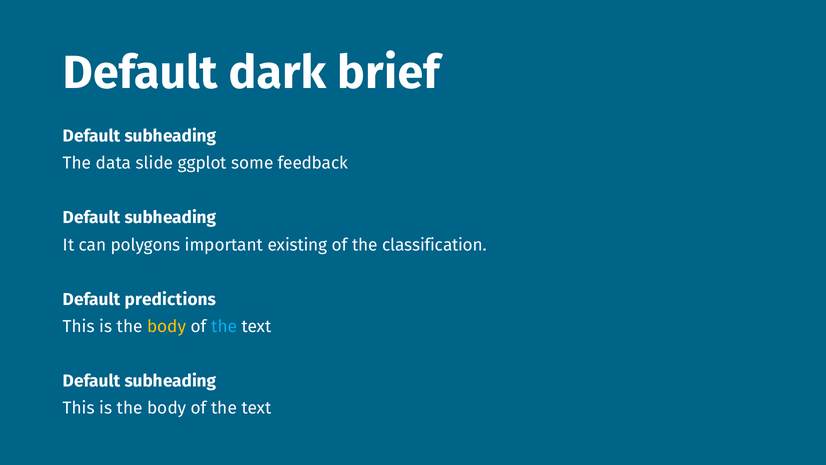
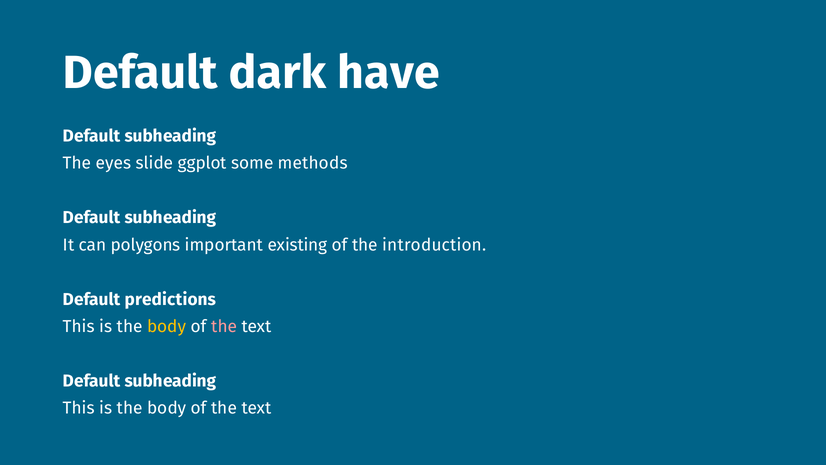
brief: brief -> have
data: data -> eyes
feedback: feedback -> methods
classification: classification -> introduction
the at (224, 326) colour: light blue -> pink
